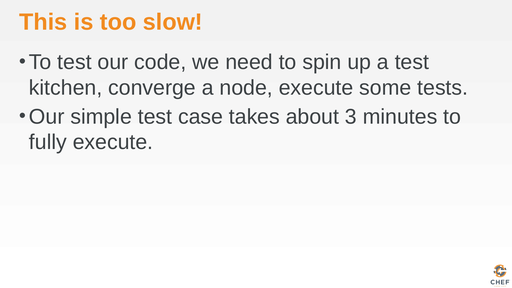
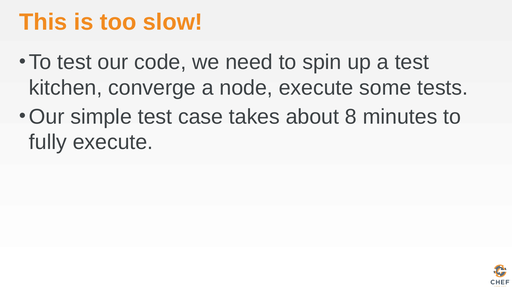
3: 3 -> 8
